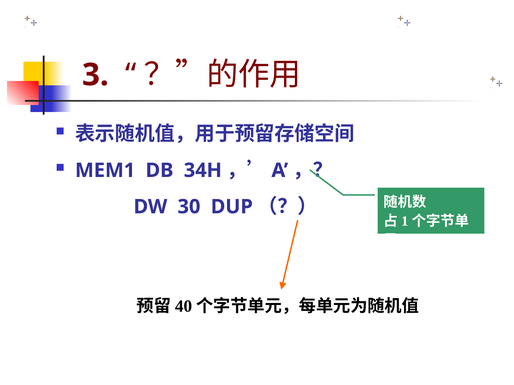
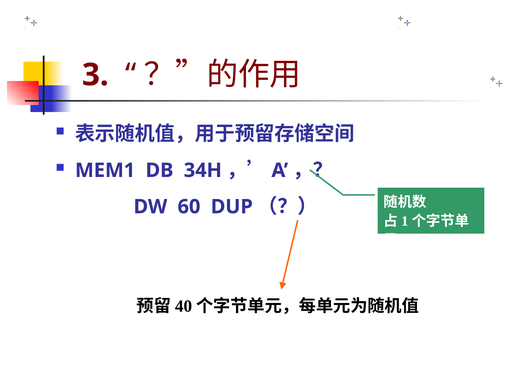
30: 30 -> 60
